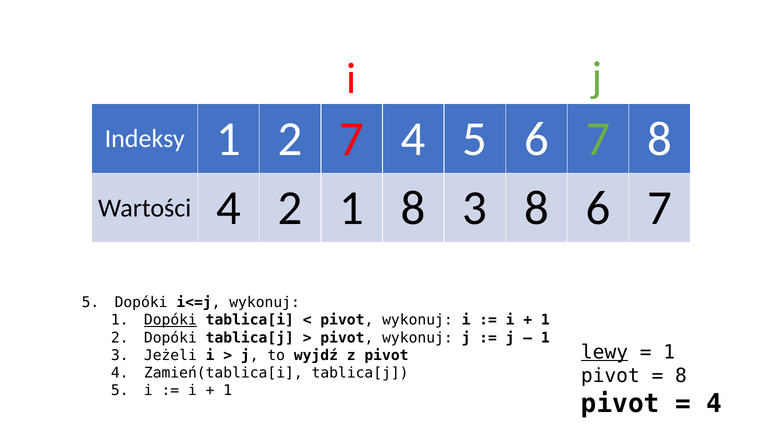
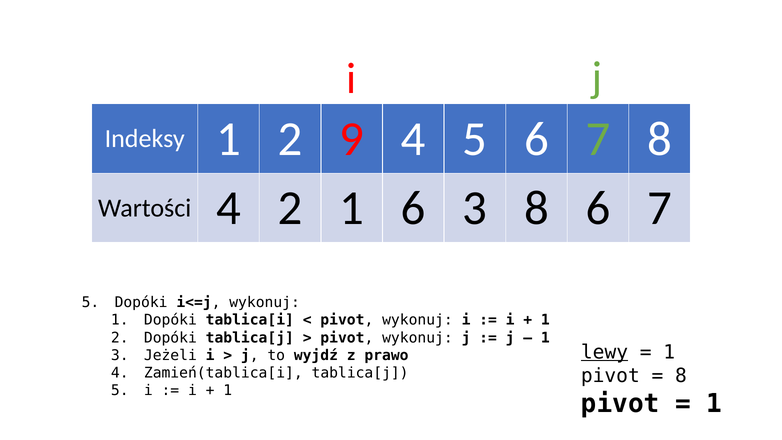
2 7: 7 -> 9
1 8: 8 -> 6
Dopóki at (170, 320) underline: present -> none
z pivot: pivot -> prawo
4 at (714, 403): 4 -> 1
